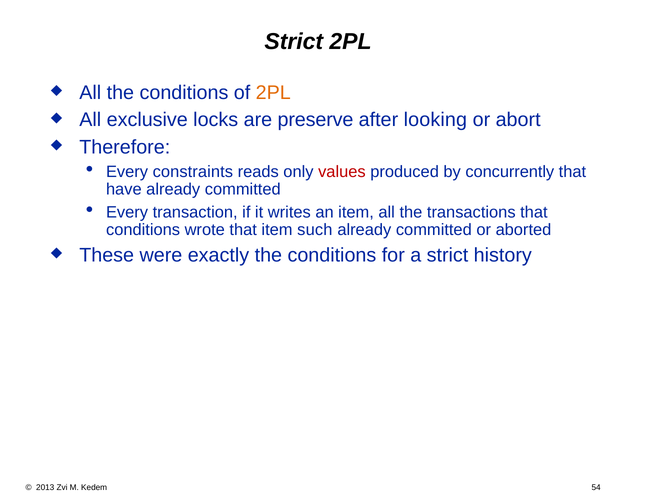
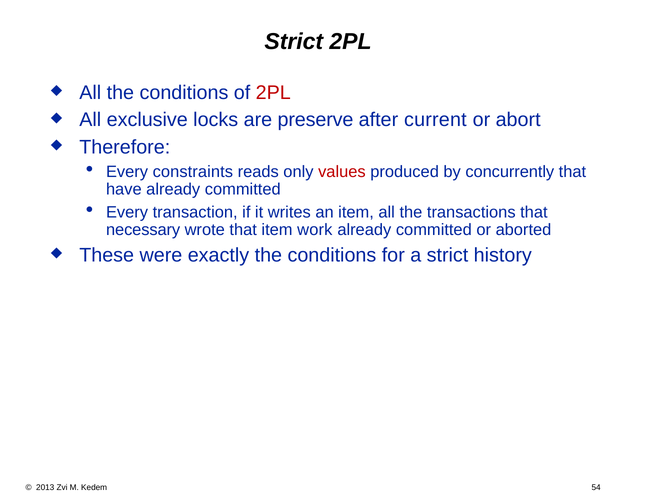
2PL at (273, 93) colour: orange -> red
looking: looking -> current
conditions at (143, 230): conditions -> necessary
such: such -> work
